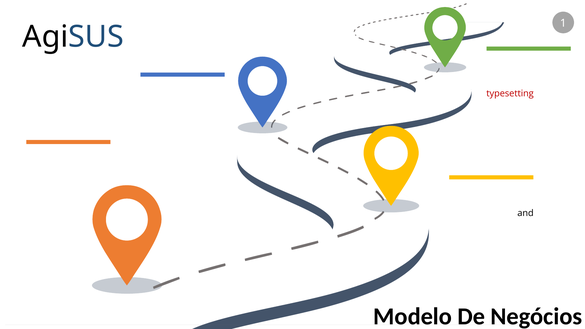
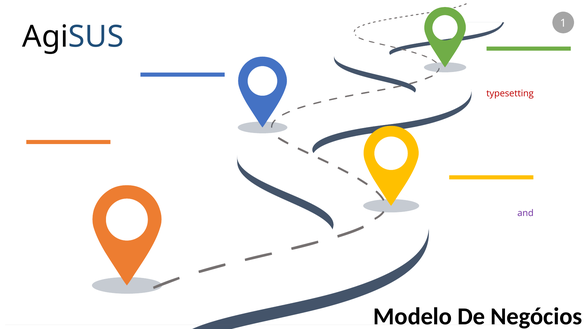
and at (526, 213) colour: black -> purple
